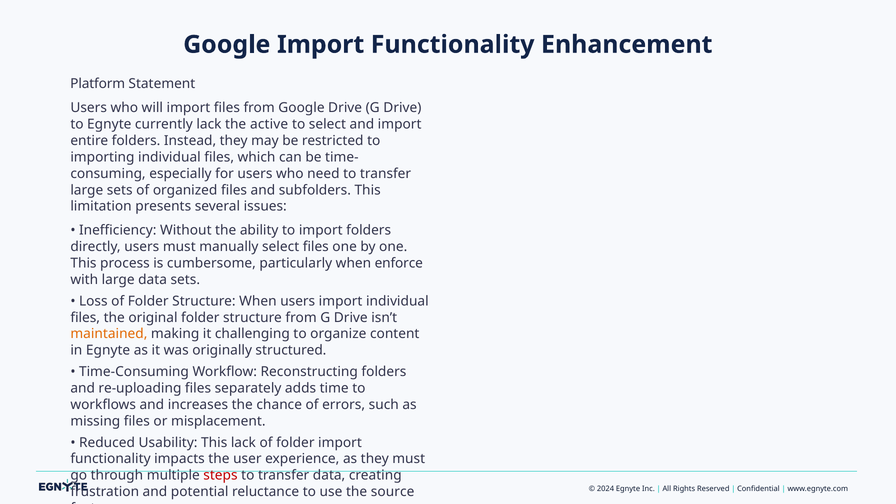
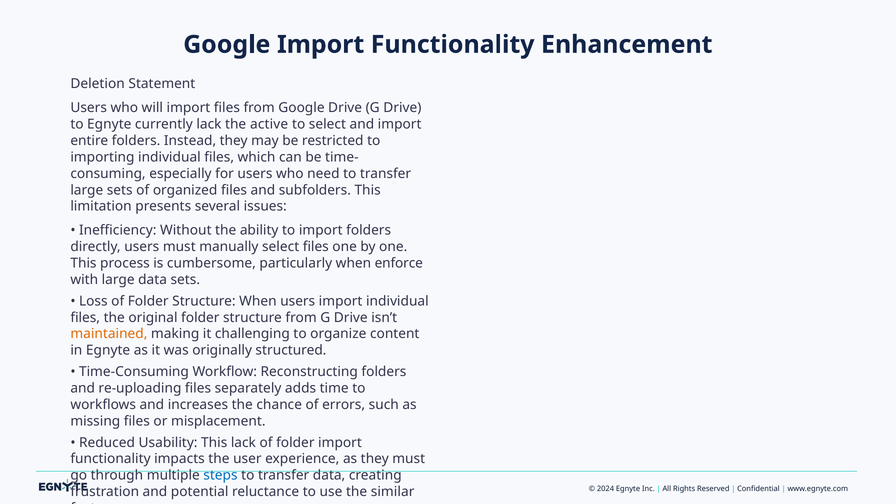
Platform: Platform -> Deletion
steps colour: red -> blue
source: source -> similar
